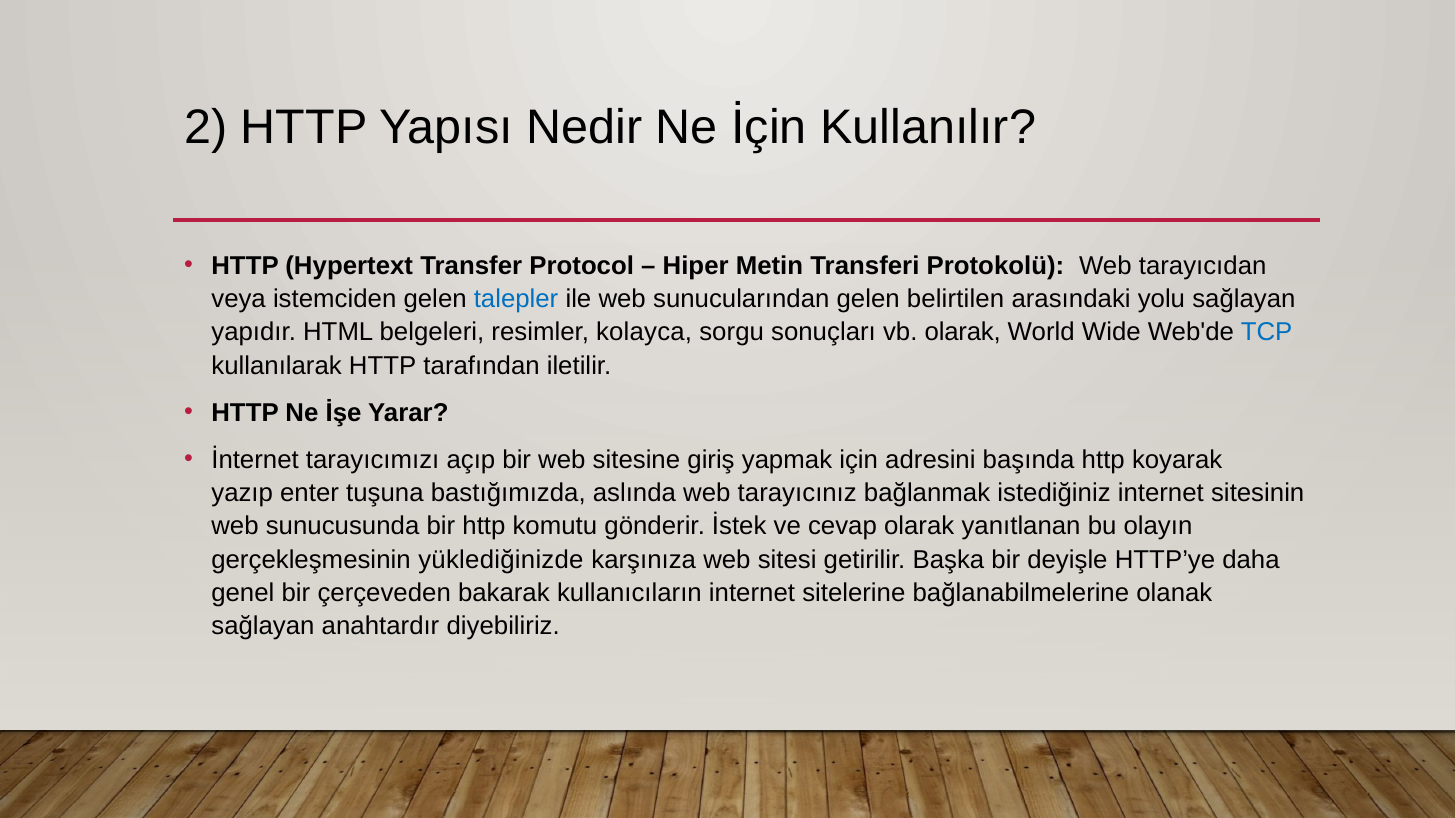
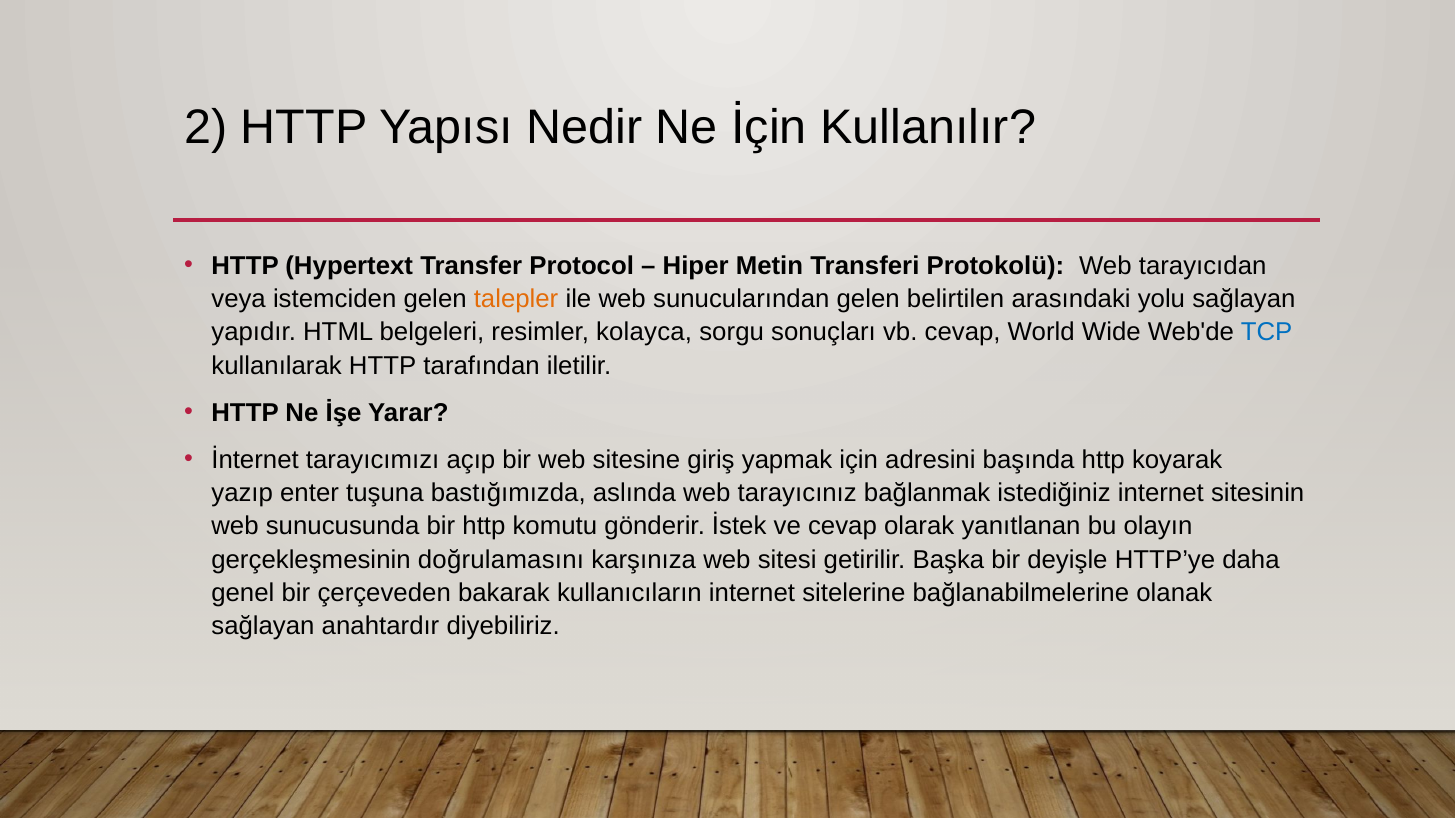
talepler colour: blue -> orange
vb olarak: olarak -> cevap
yüklediğinizde: yüklediğinizde -> doğrulamasını
